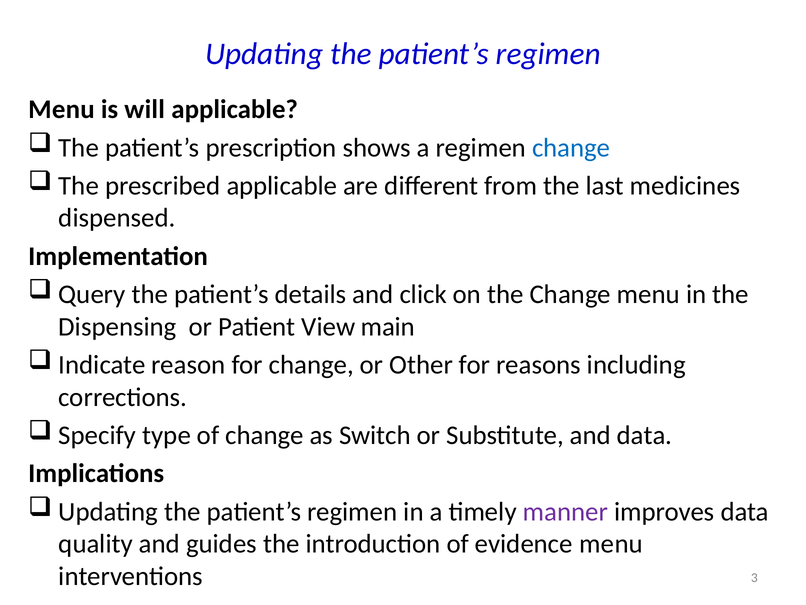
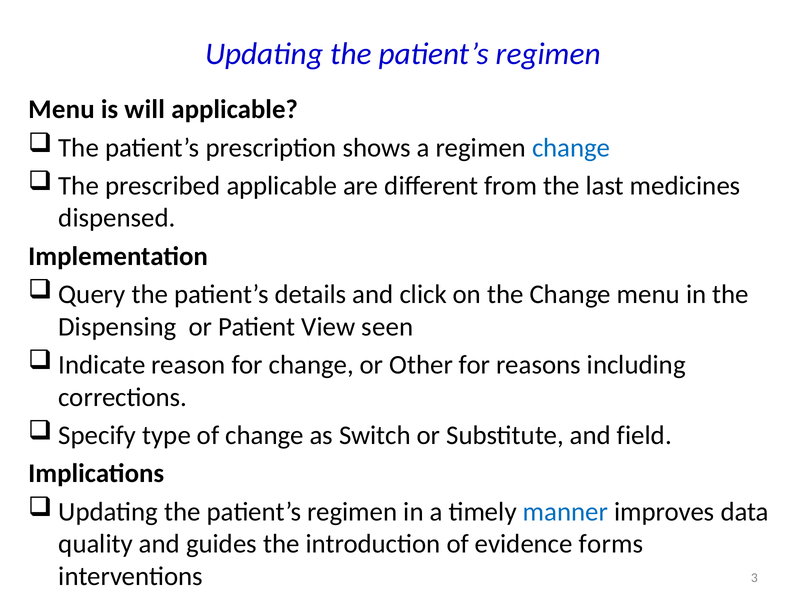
main: main -> seen
and data: data -> field
manner colour: purple -> blue
evidence menu: menu -> forms
